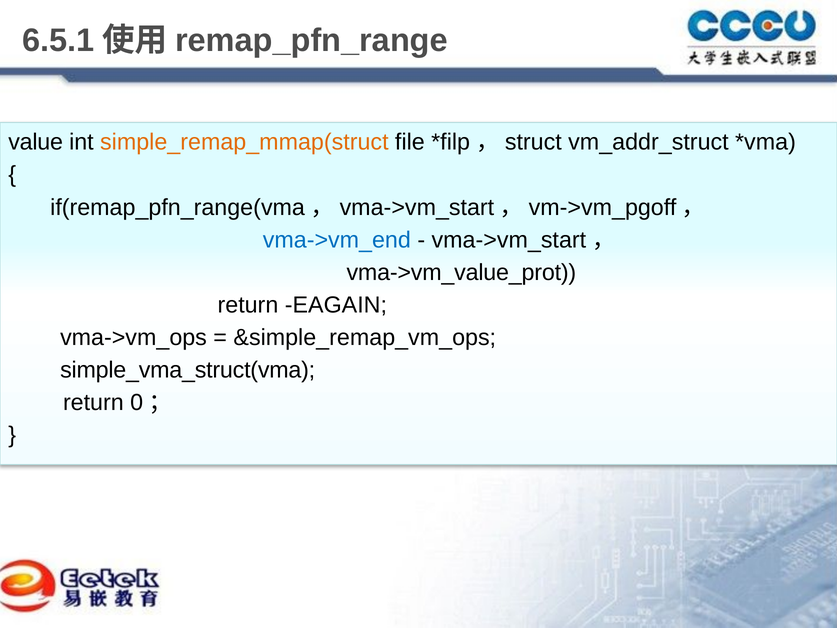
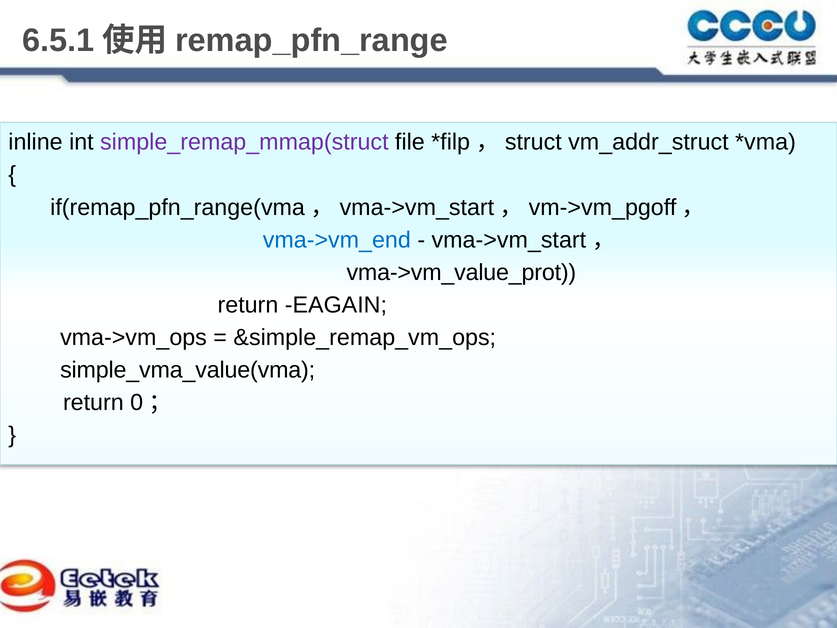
value: value -> inline
simple_remap_mmap(struct colour: orange -> purple
simple_vma_struct(vma: simple_vma_struct(vma -> simple_vma_value(vma
